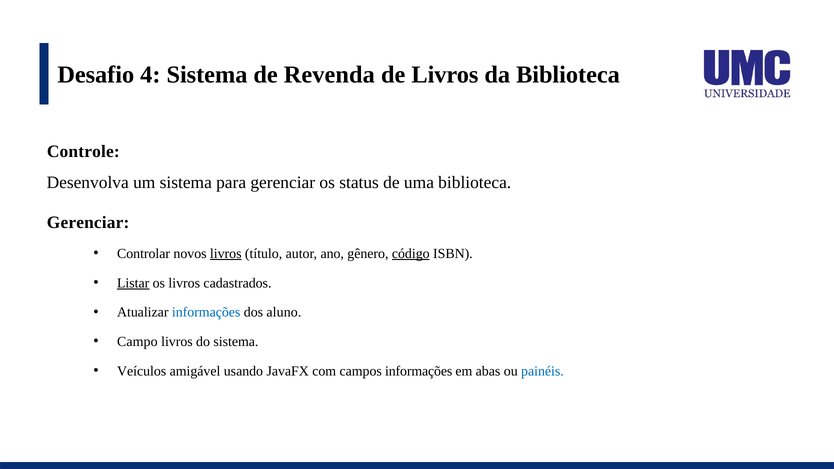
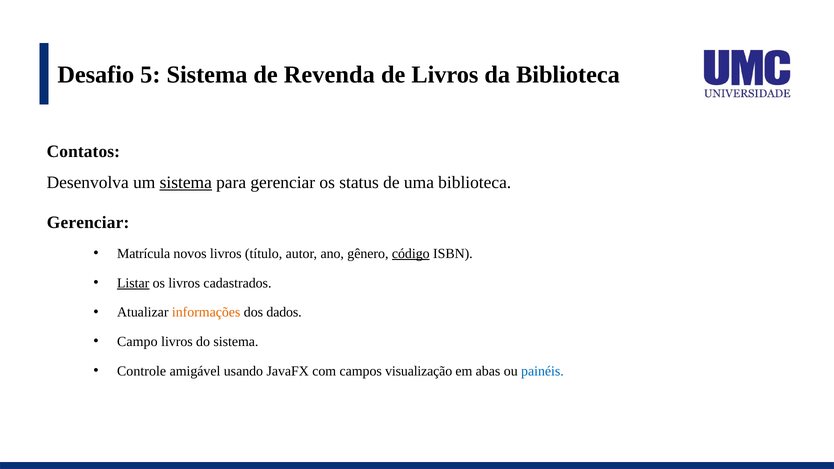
4: 4 -> 5
Controle: Controle -> Contatos
sistema at (186, 183) underline: none -> present
Controlar: Controlar -> Matrícula
livros at (226, 254) underline: present -> none
informações at (206, 312) colour: blue -> orange
aluno: aluno -> dados
Veículos: Veículos -> Controle
campos informações: informações -> visualização
